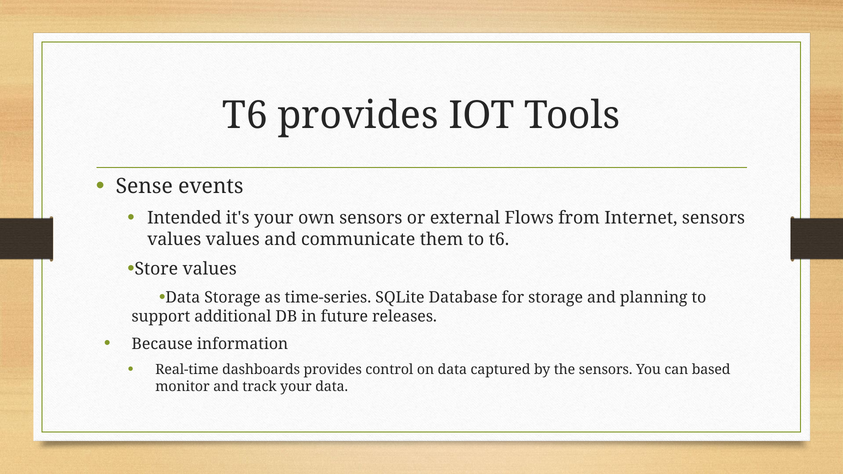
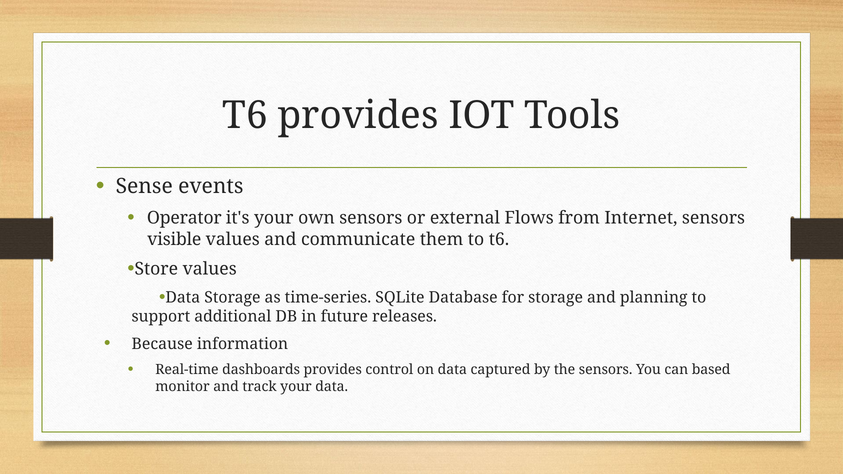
Intended: Intended -> Operator
values at (174, 239): values -> visible
